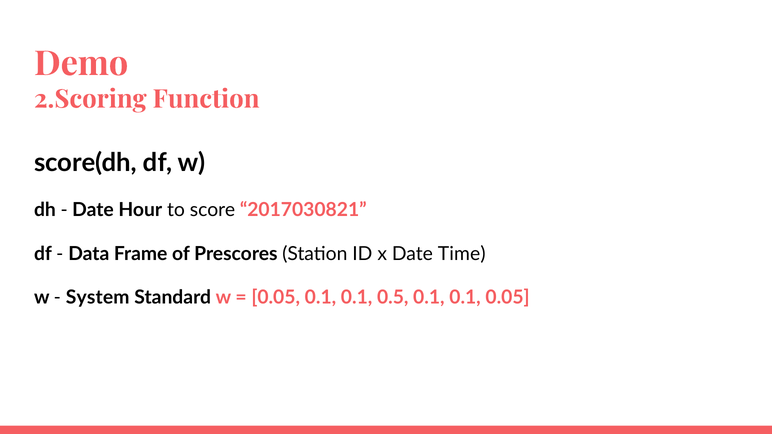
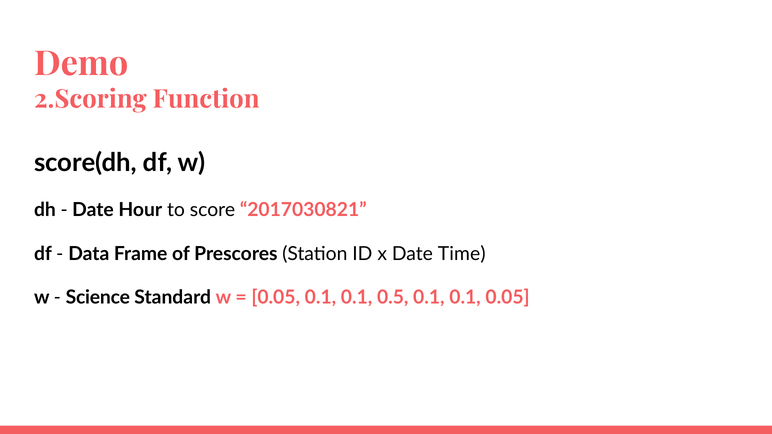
System: System -> Science
